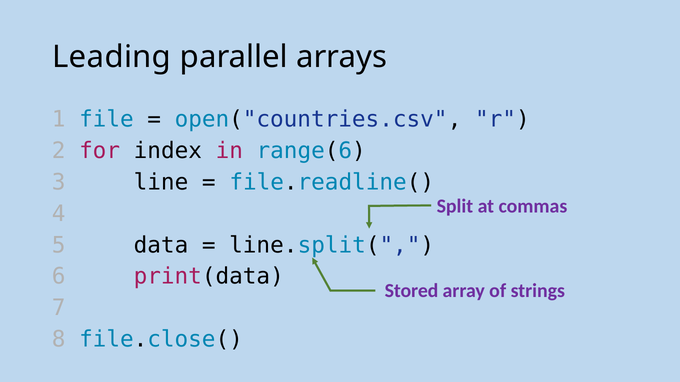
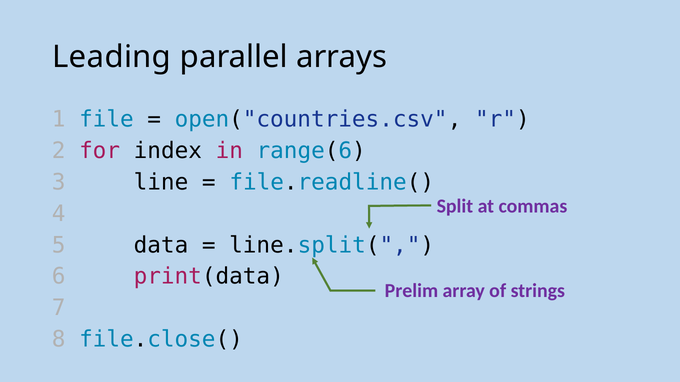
Stored: Stored -> Prelim
